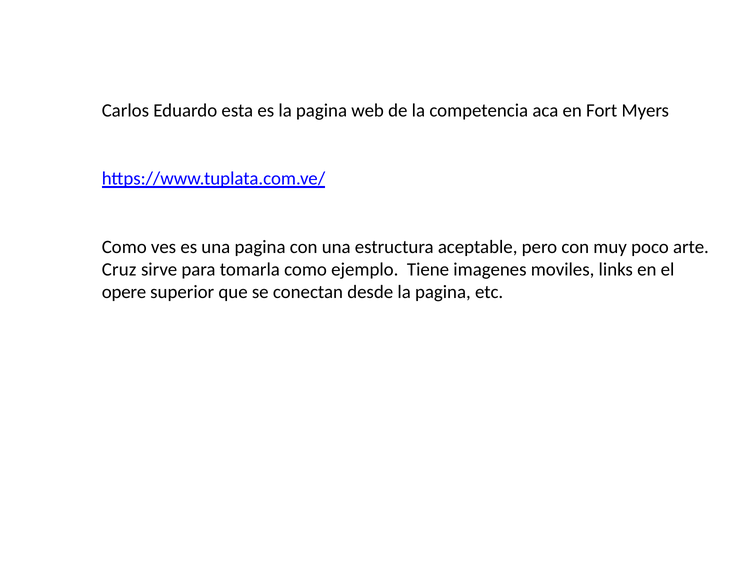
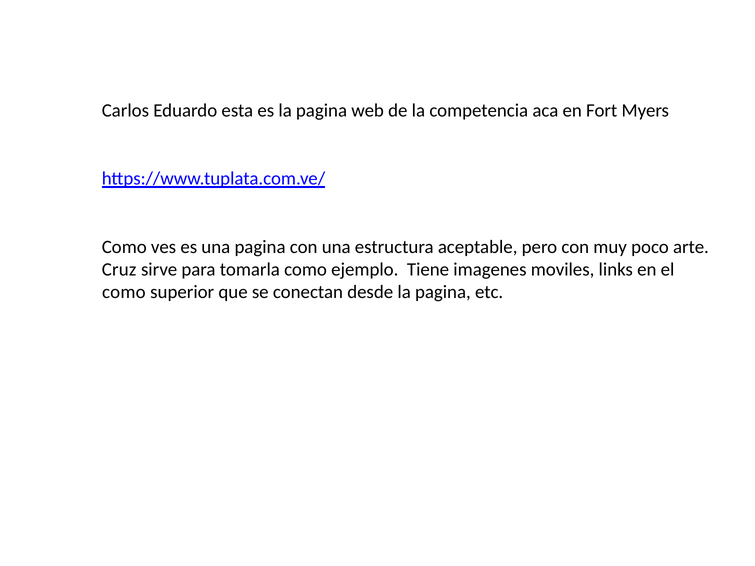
opere at (124, 292): opere -> como
